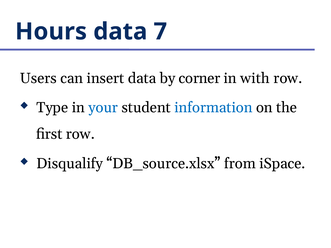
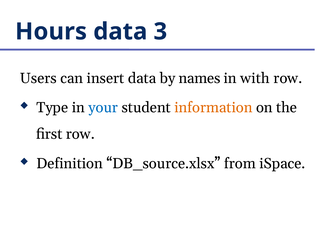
7: 7 -> 3
corner: corner -> names
information colour: blue -> orange
Disqualify: Disqualify -> Definition
